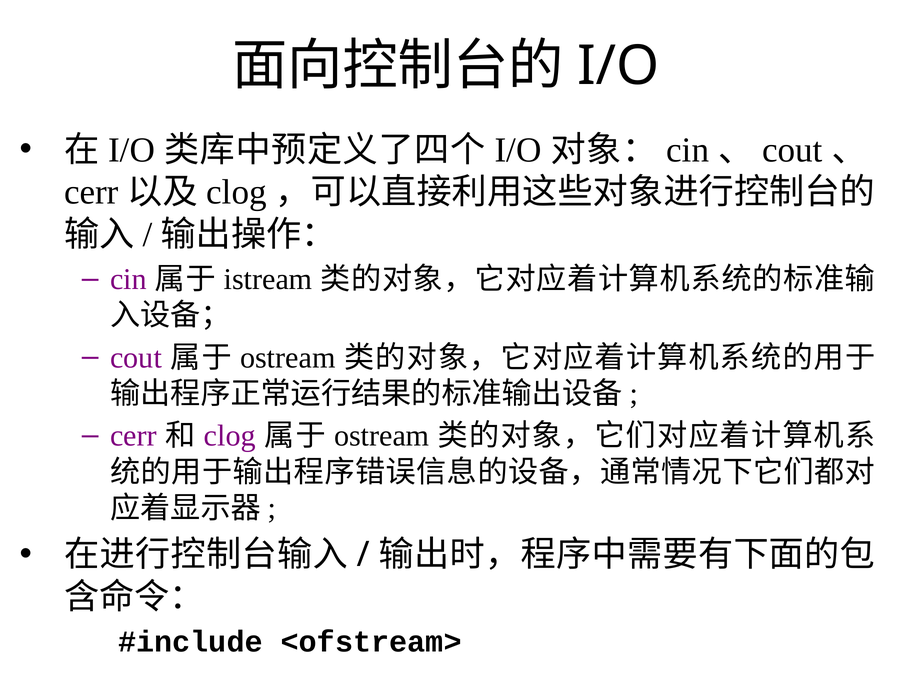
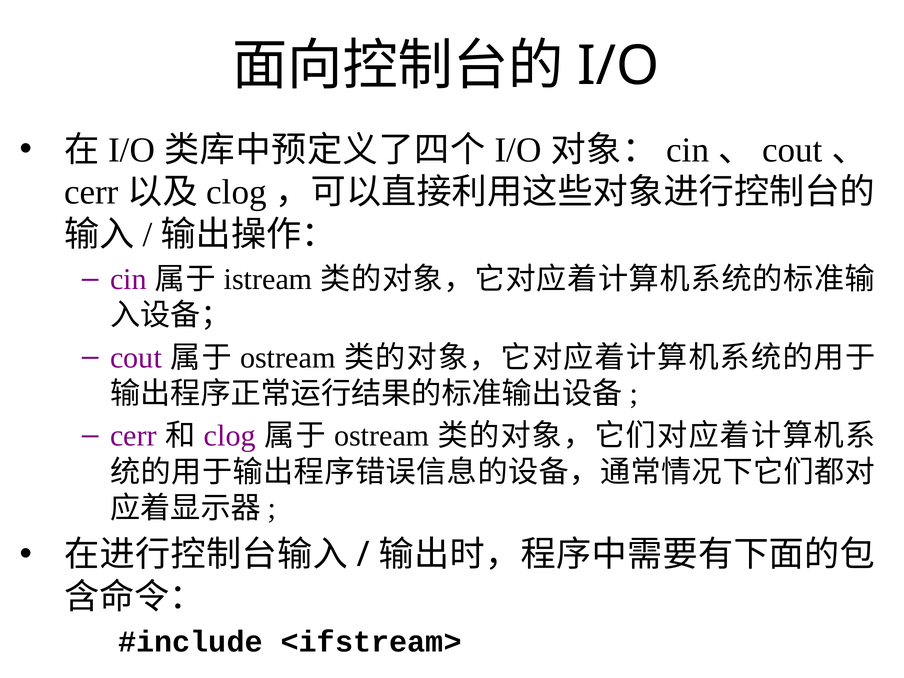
<ofstream>: <ofstream> -> <ifstream>
